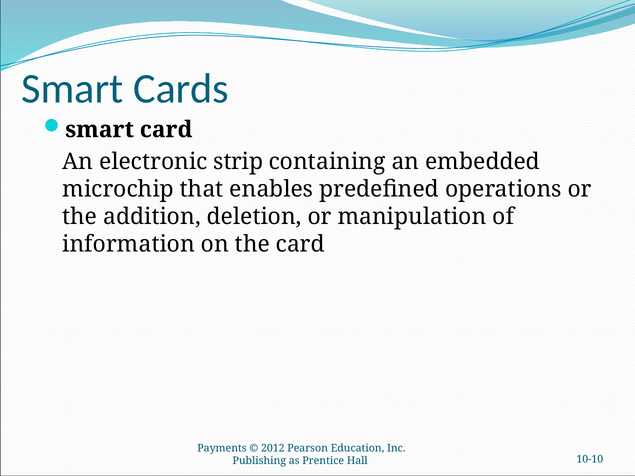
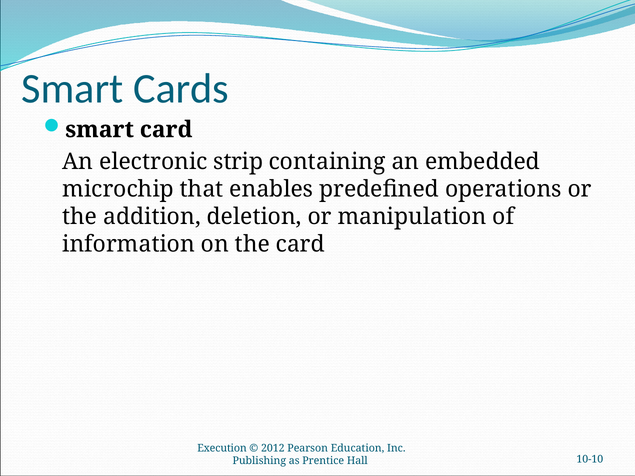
Payments: Payments -> Execution
